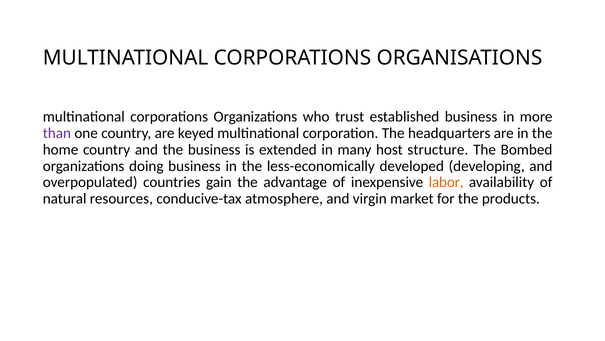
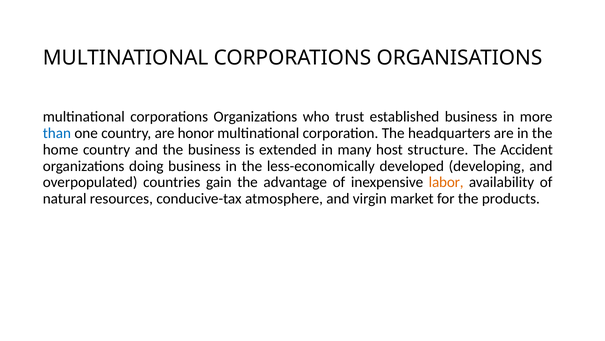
than colour: purple -> blue
keyed: keyed -> honor
Bombed: Bombed -> Accident
